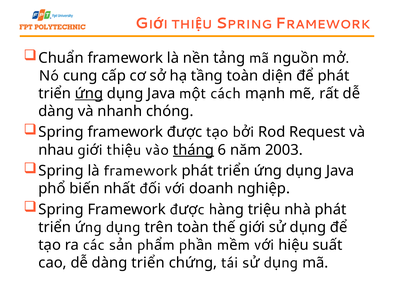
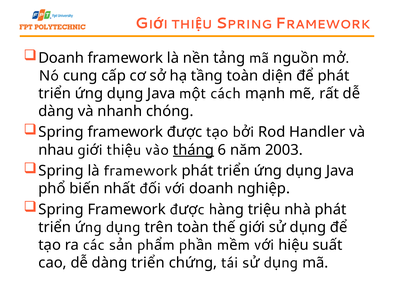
Chuẩn at (61, 58): Chuẩn -> Doanh
ứng at (89, 93) underline: present -> none
Request: Request -> Handler
